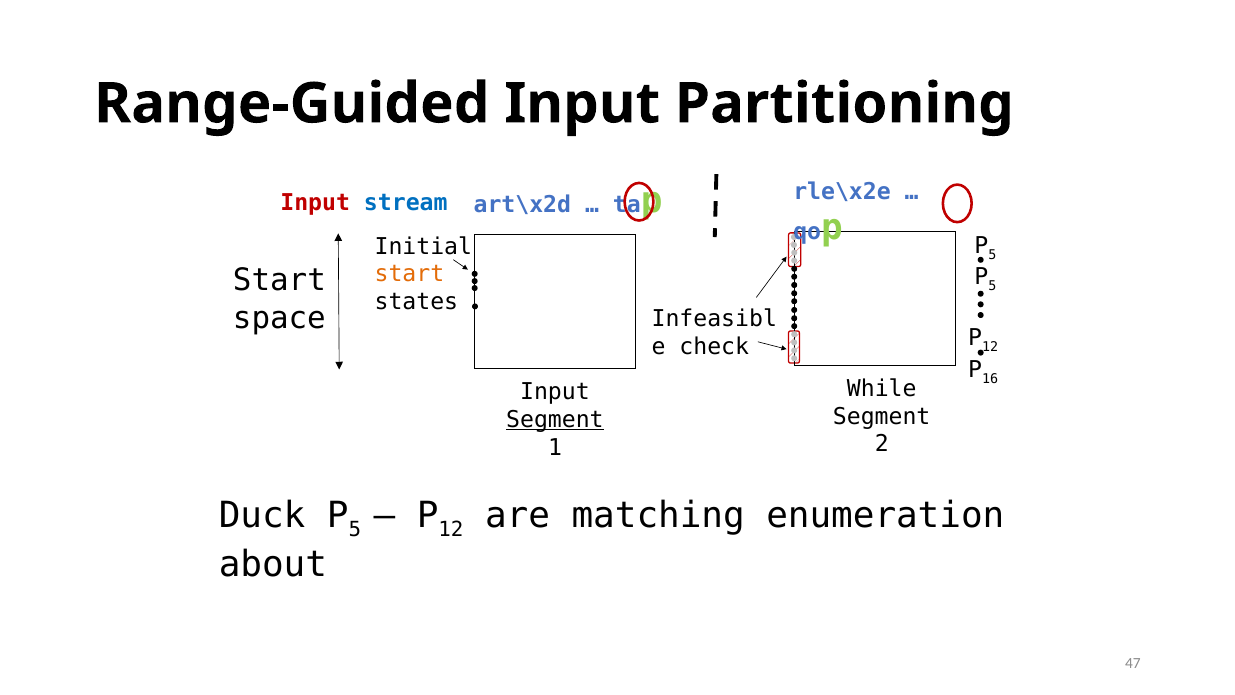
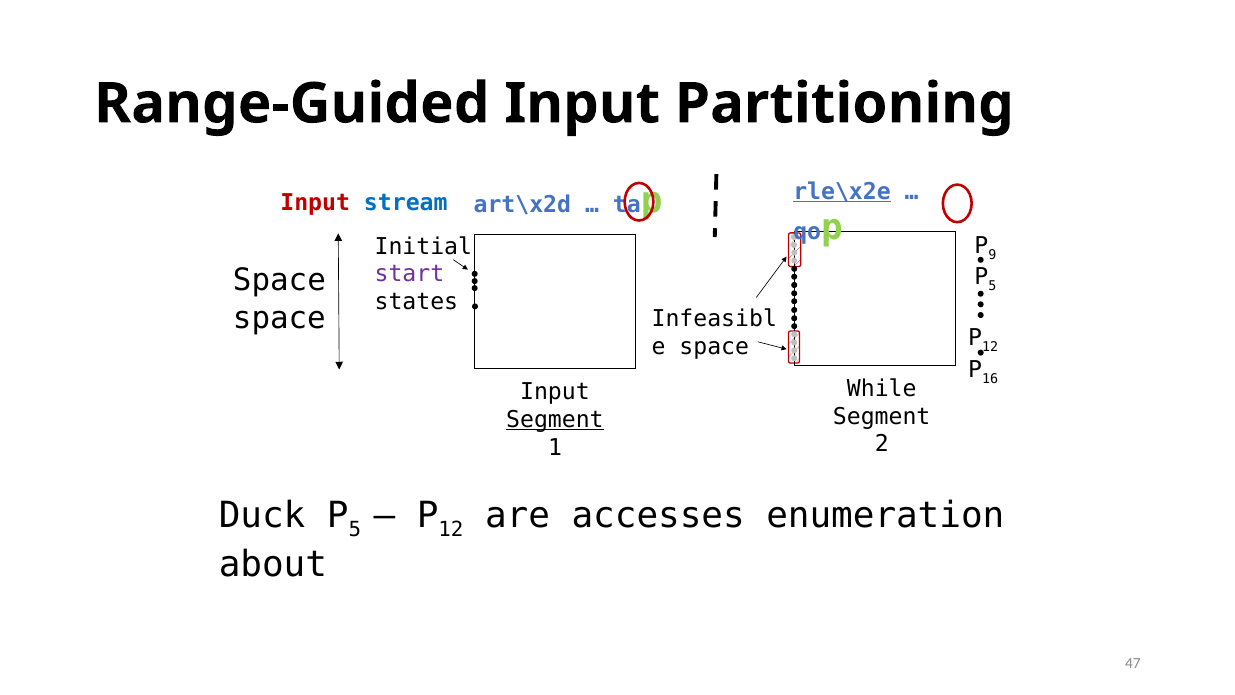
rle\x2e underline: none -> present
5 at (992, 255): 5 -> 9
start at (409, 274) colour: orange -> purple
Start at (279, 281): Start -> Space
check at (714, 346): check -> space
matching: matching -> accesses
